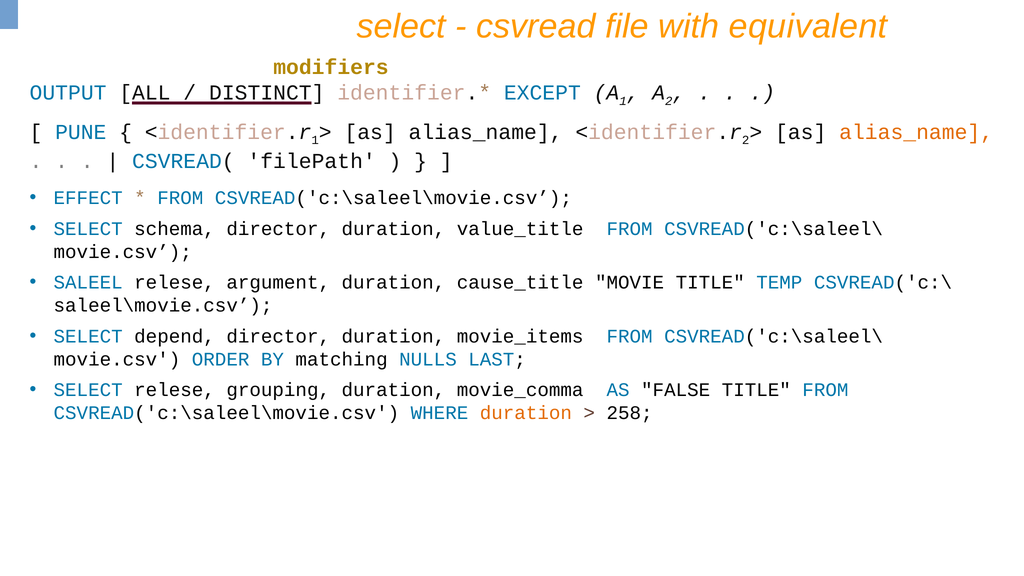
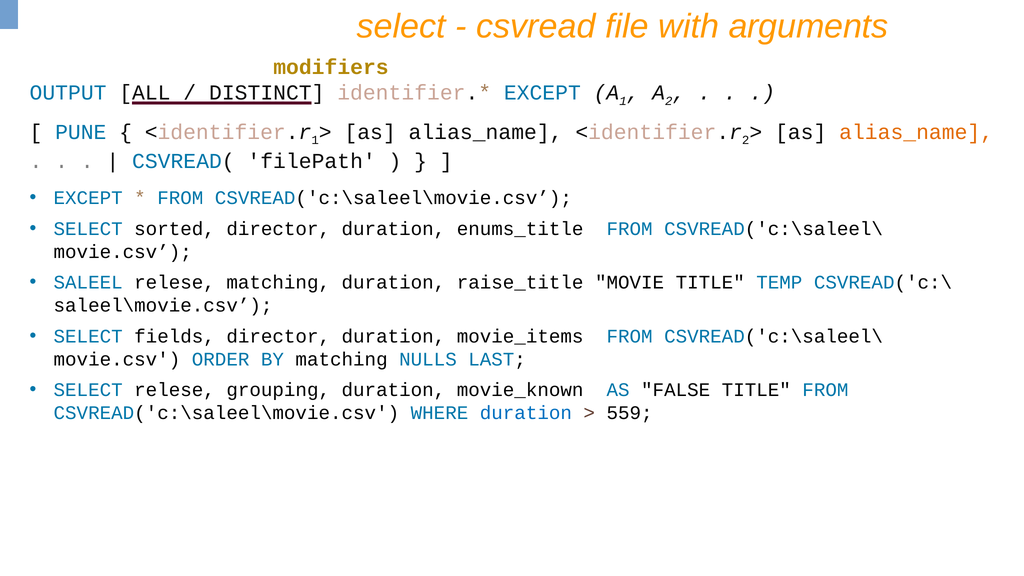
equivalent: equivalent -> arguments
EFFECT at (88, 198): EFFECT -> EXCEPT
schema: schema -> sorted
value_title: value_title -> enums_title
relese argument: argument -> matching
cause_title: cause_title -> raise_title
depend: depend -> fields
movie_comma: movie_comma -> movie_known
duration at (526, 413) colour: orange -> blue
258: 258 -> 559
